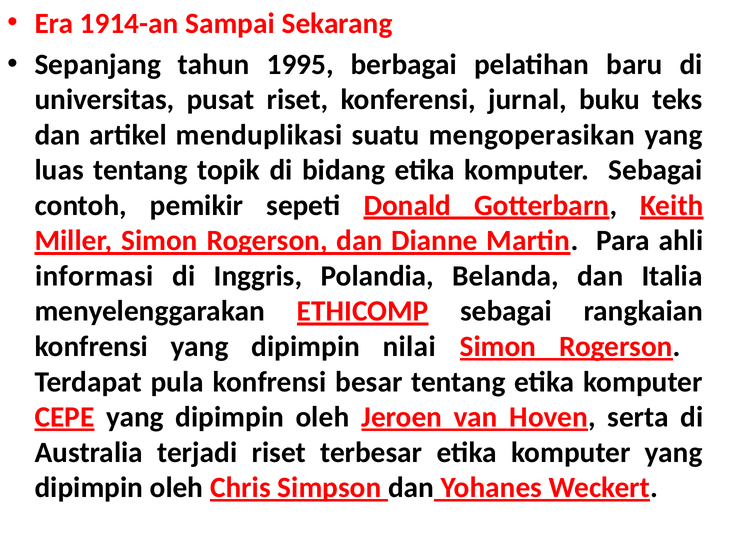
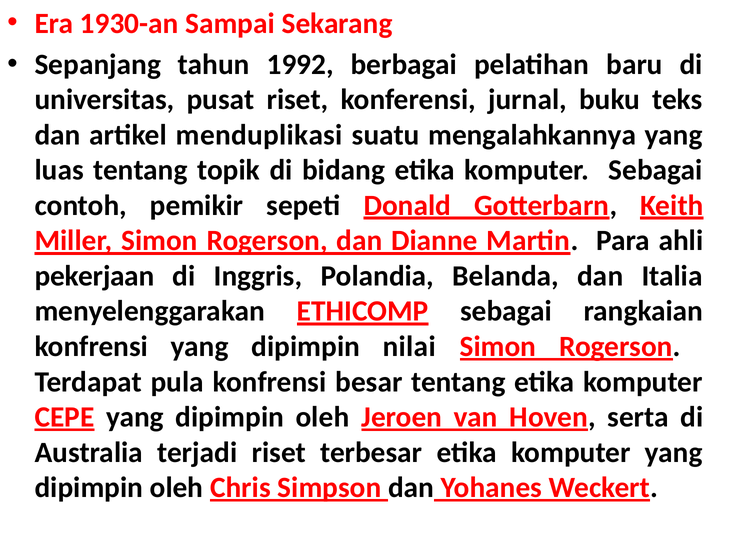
1914-an: 1914-an -> 1930-an
1995: 1995 -> 1992
mengoperasikan: mengoperasikan -> mengalahkannya
informasi: informasi -> pekerjaan
